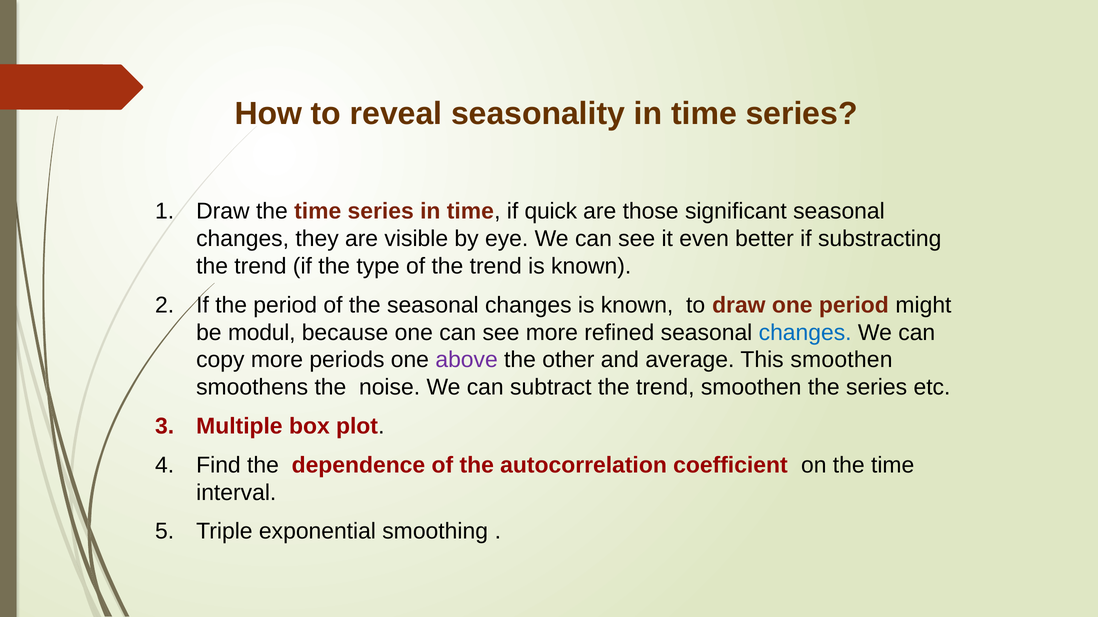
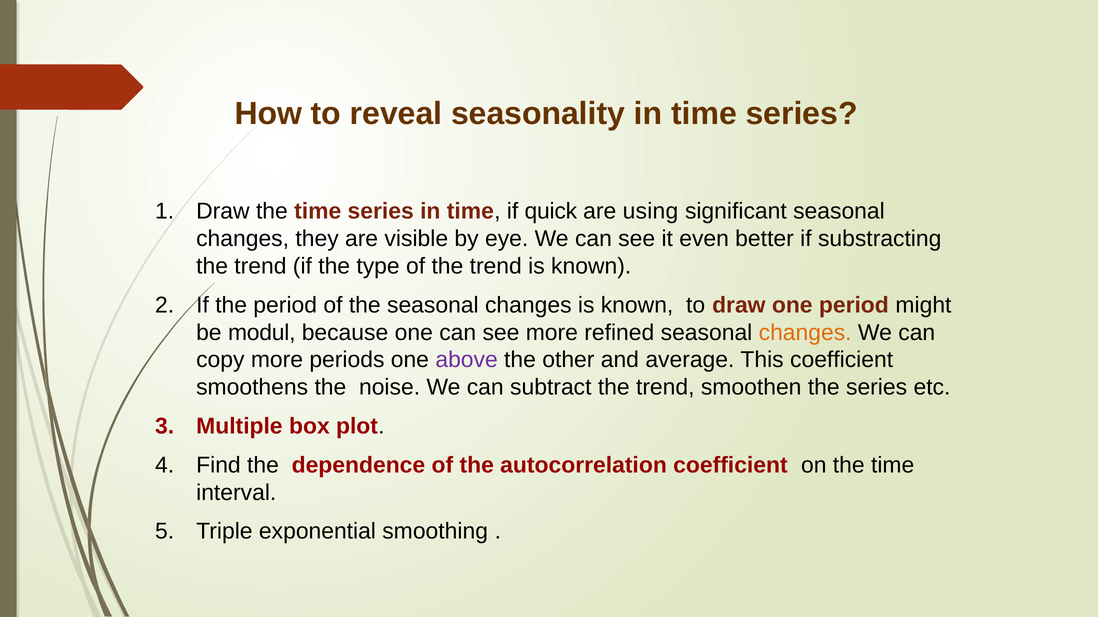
those: those -> using
changes at (805, 333) colour: blue -> orange
This smoothen: smoothen -> coefficient
